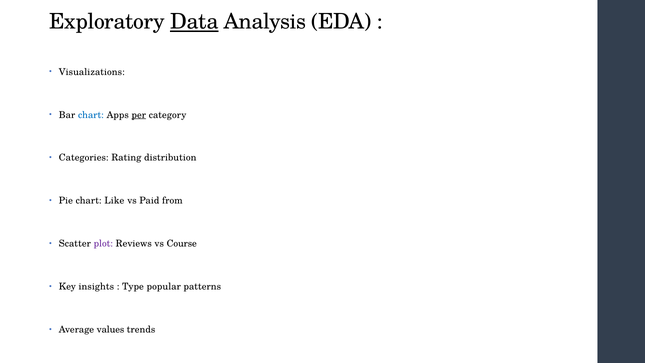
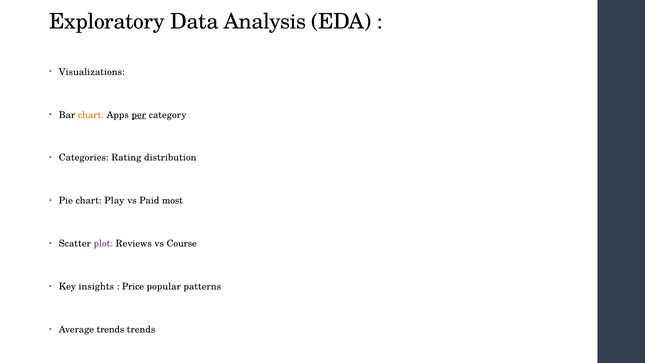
Data underline: present -> none
chart at (91, 115) colour: blue -> orange
Like: Like -> Play
from: from -> most
Type: Type -> Price
Average values: values -> trends
